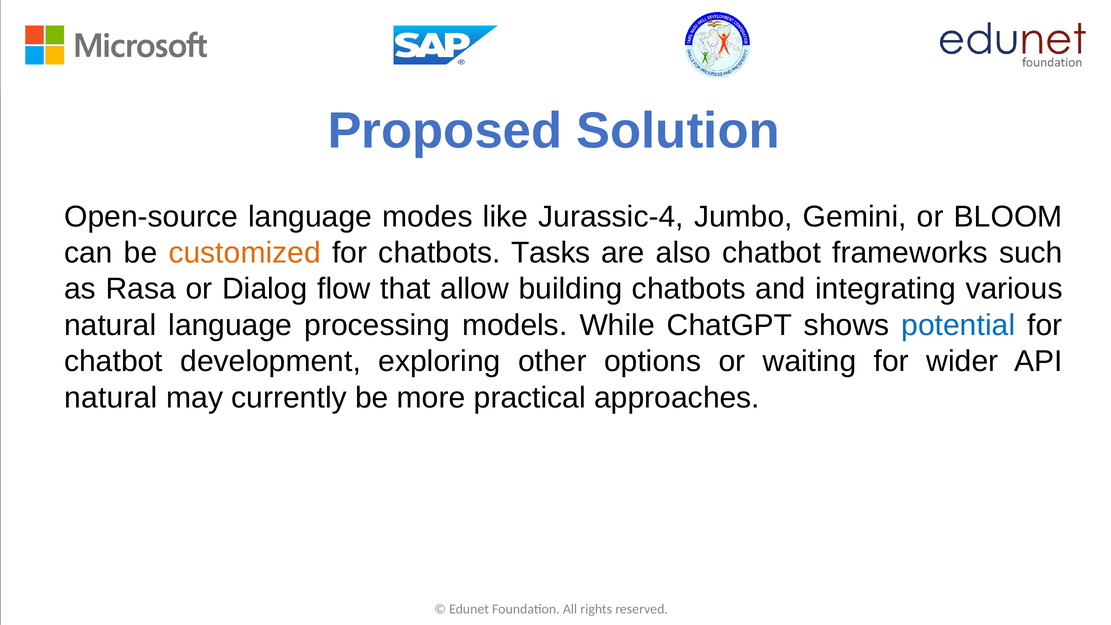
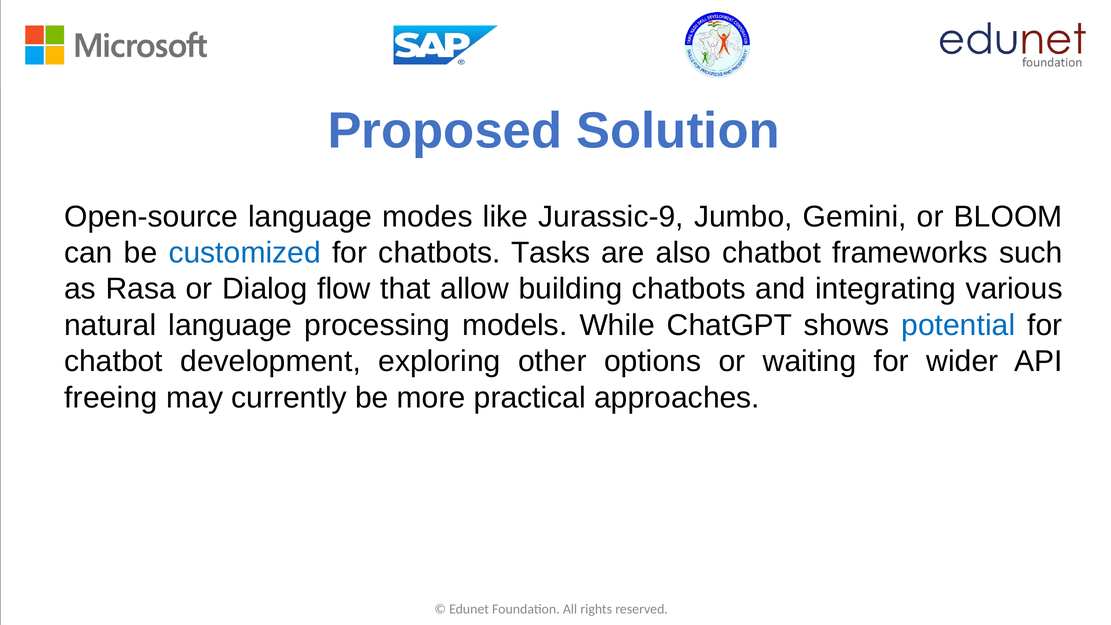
Jurassic-4: Jurassic-4 -> Jurassic-9
customized colour: orange -> blue
natural at (111, 398): natural -> freeing
